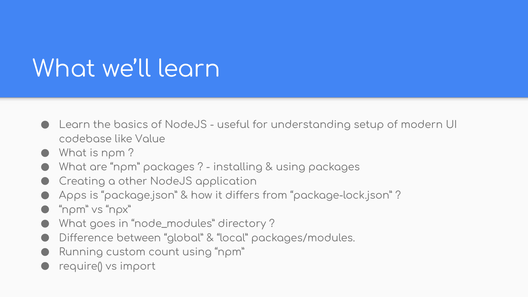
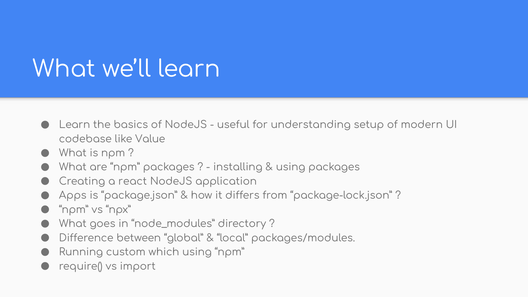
other: other -> react
count: count -> which
